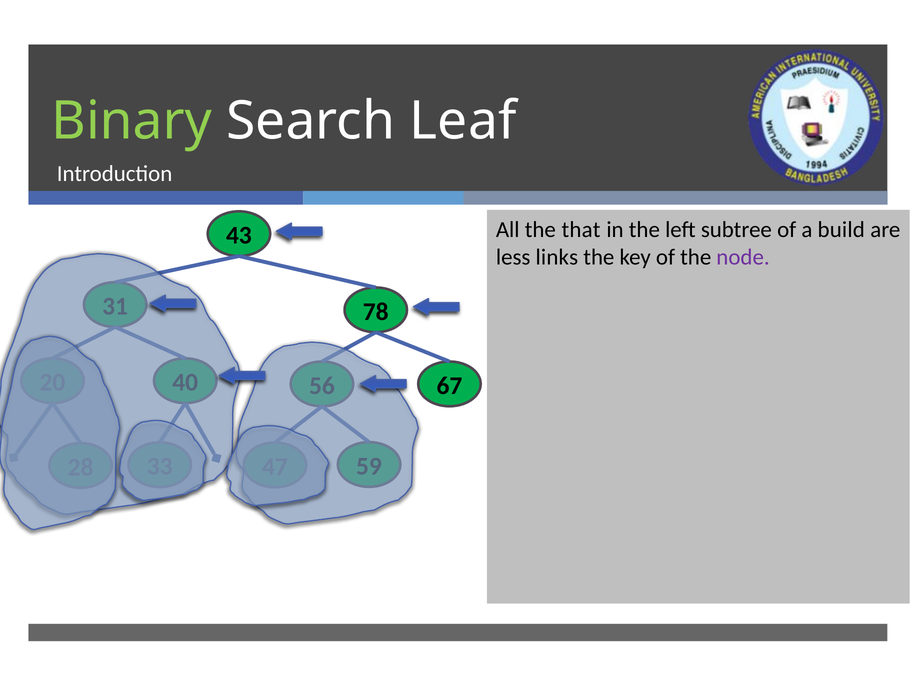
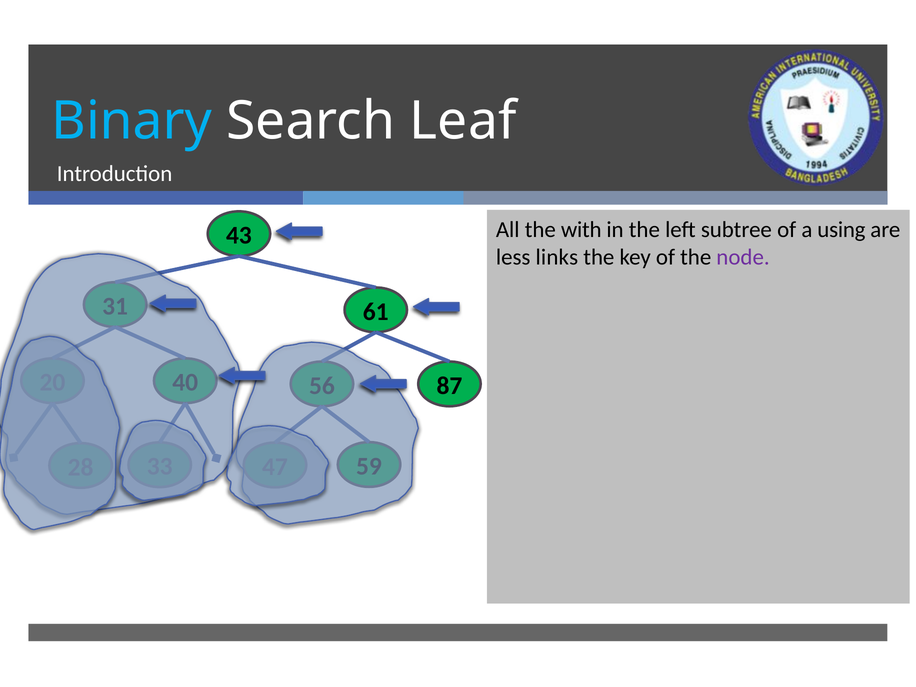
Binary colour: light green -> light blue
that: that -> with
build: build -> using
78: 78 -> 61
67: 67 -> 87
